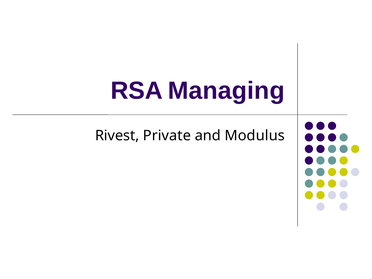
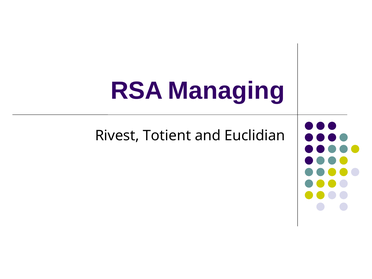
Private: Private -> Totient
Modulus: Modulus -> Euclidian
